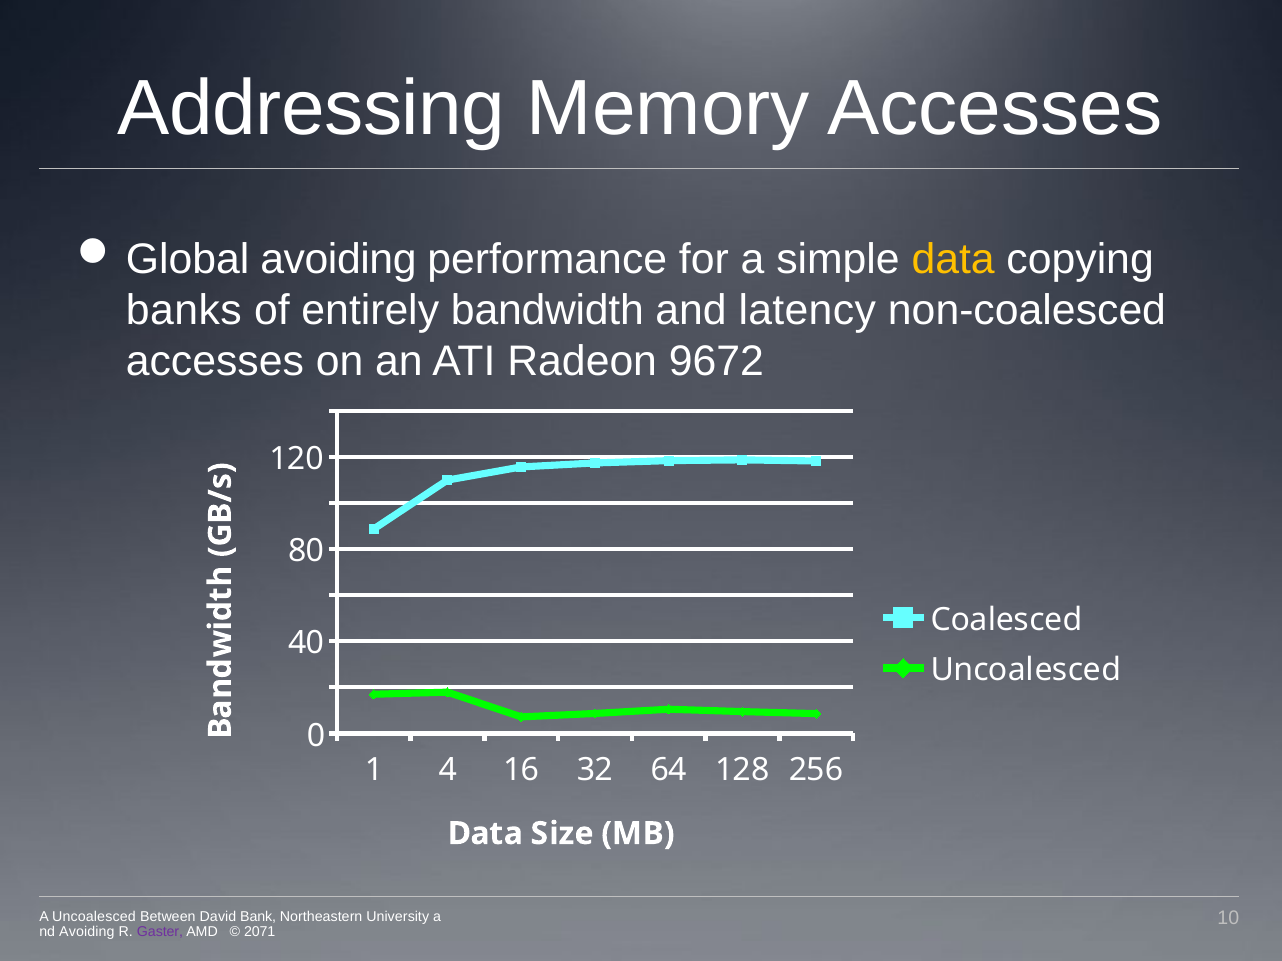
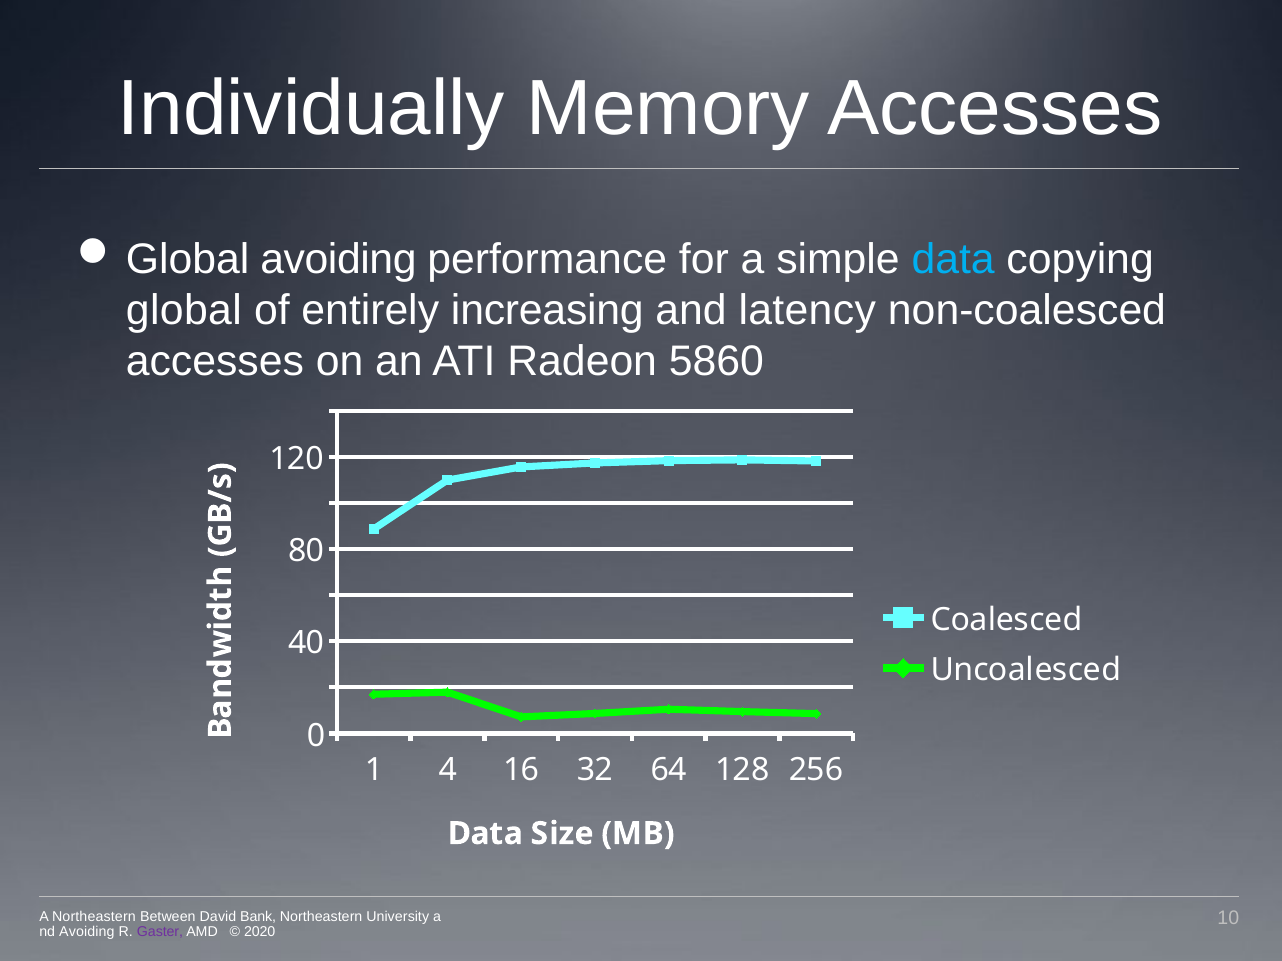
Addressing: Addressing -> Individually
data at (953, 259) colour: yellow -> light blue
banks: banks -> global
bandwidth: bandwidth -> increasing
9672: 9672 -> 5860
A Uncoalesced: Uncoalesced -> Northeastern
2071: 2071 -> 2020
